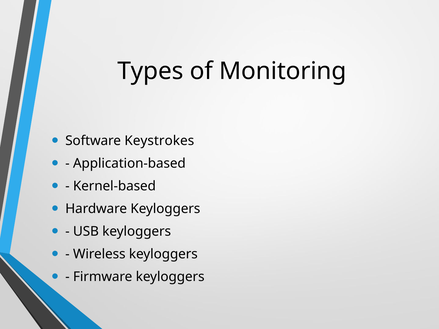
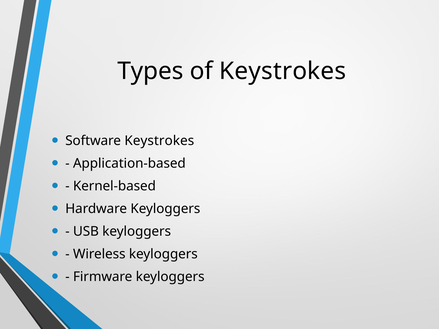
of Monitoring: Monitoring -> Keystrokes
